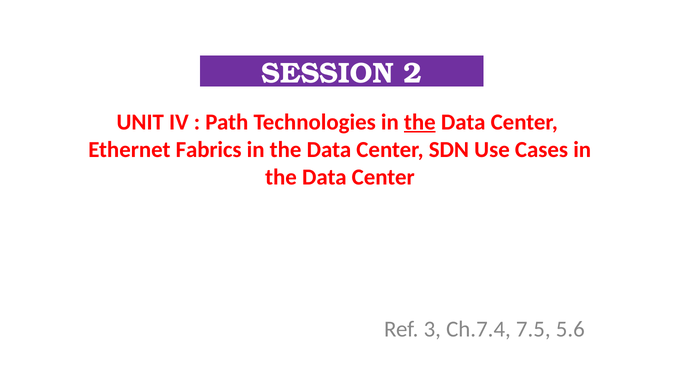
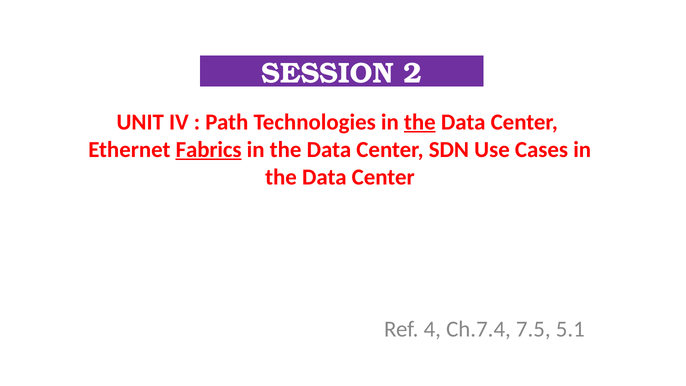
Fabrics underline: none -> present
3: 3 -> 4
5.6: 5.6 -> 5.1
